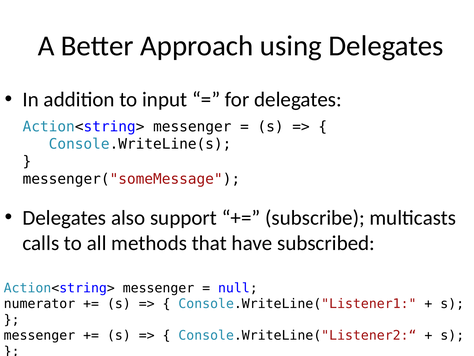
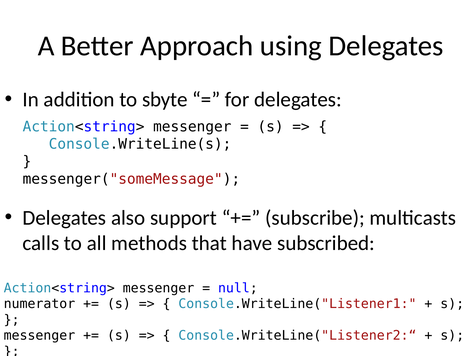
input: input -> sbyte
